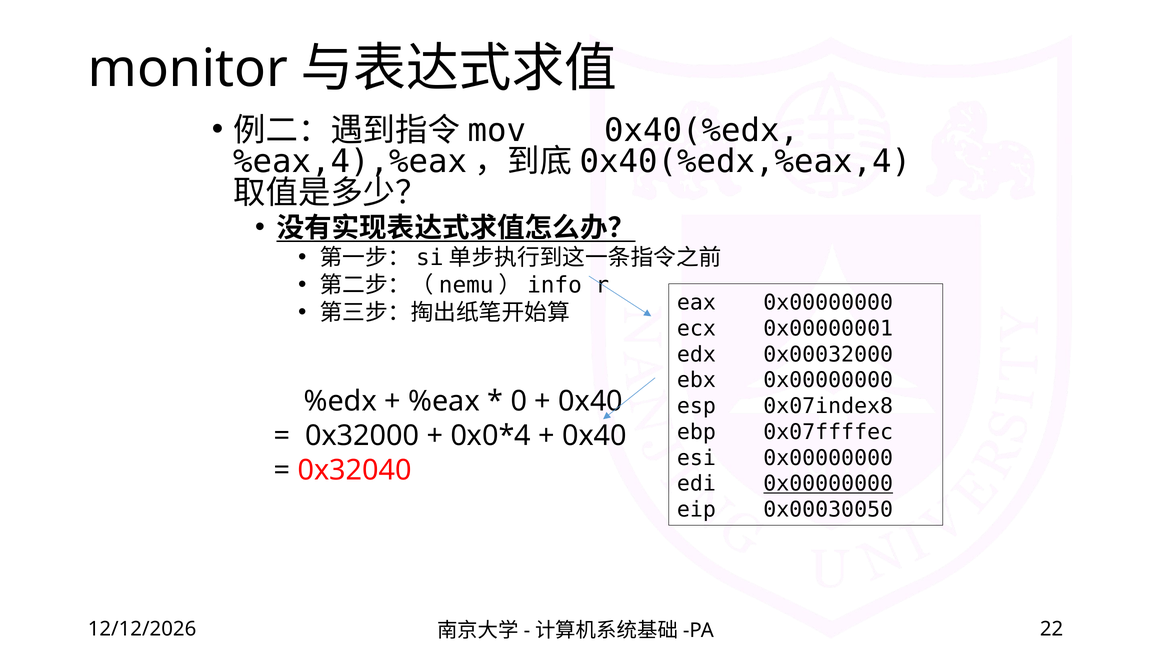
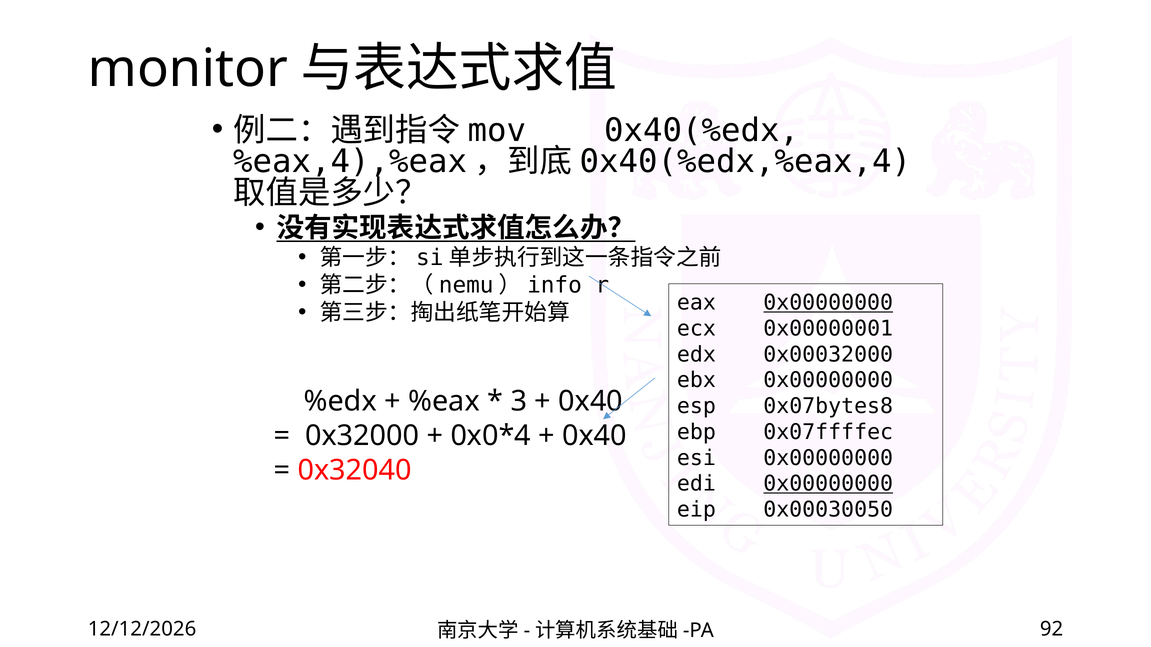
0x00000000 at (828, 303) underline: none -> present
0: 0 -> 3
0x07index8: 0x07index8 -> 0x07bytes8
22: 22 -> 92
